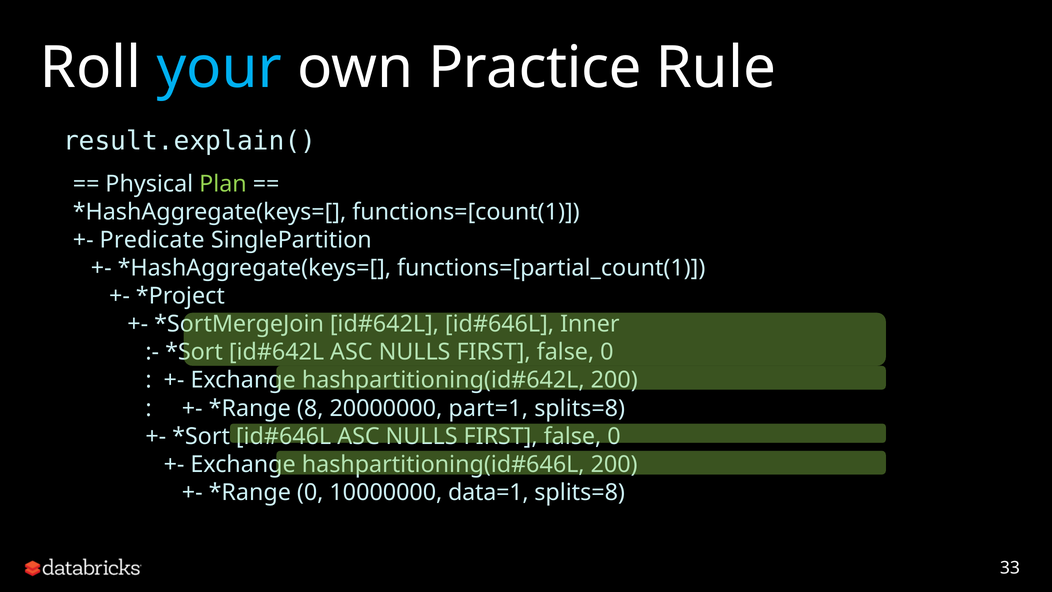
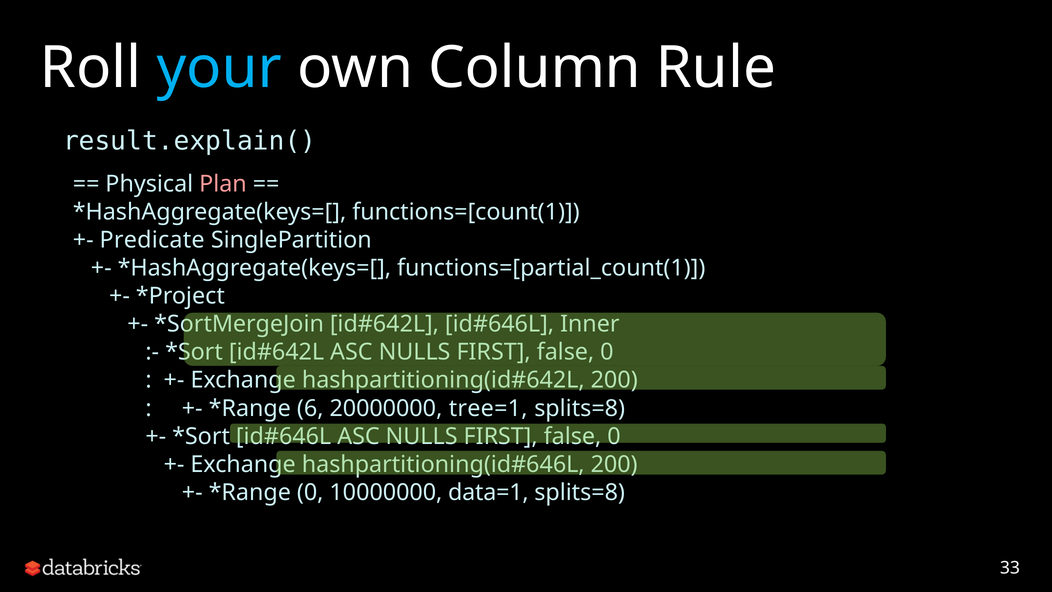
Practice: Practice -> Column
Plan colour: light green -> pink
8: 8 -> 6
part=1: part=1 -> tree=1
